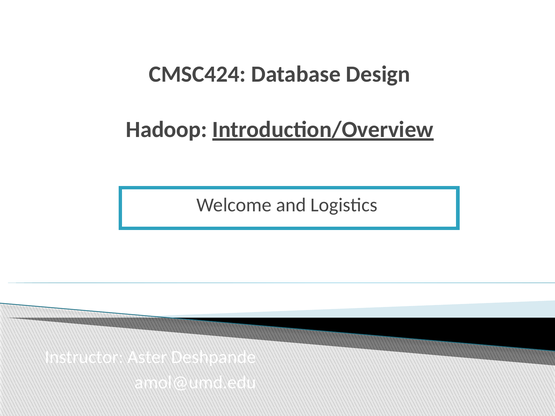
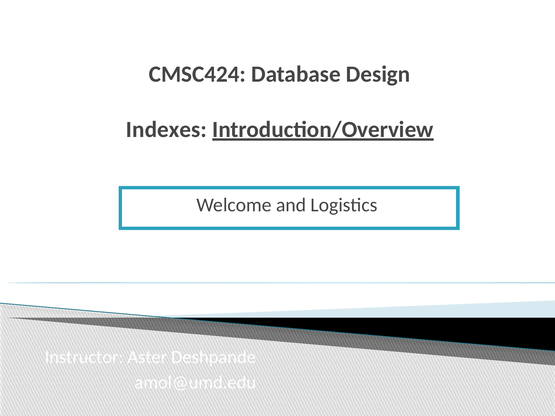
Hadoop: Hadoop -> Indexes
